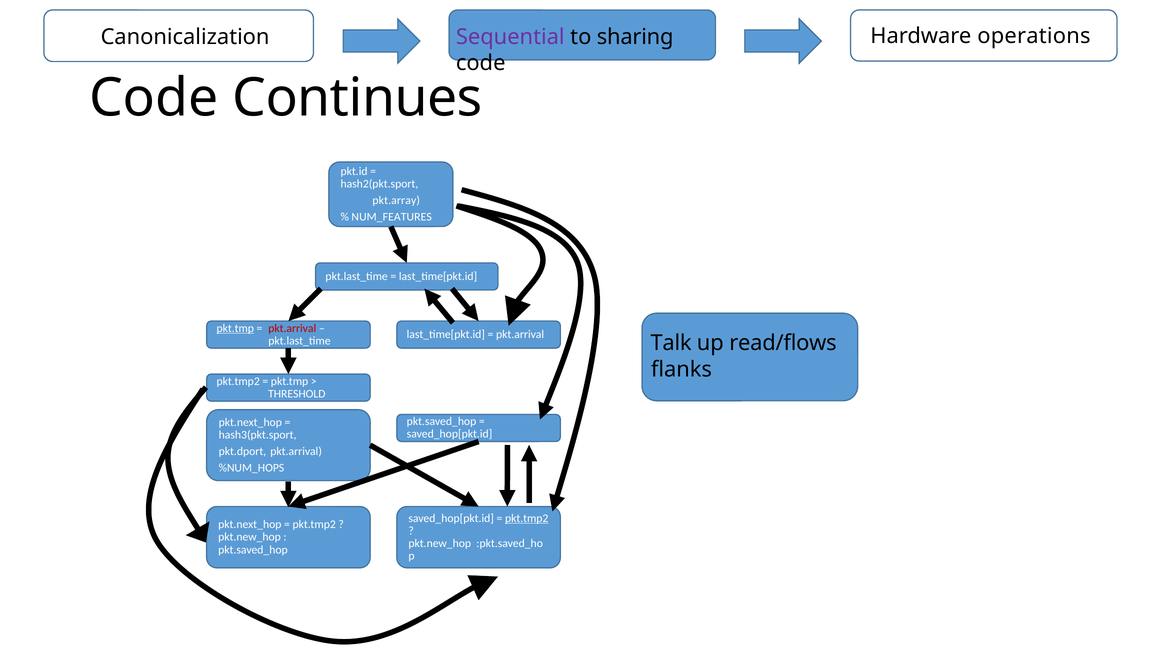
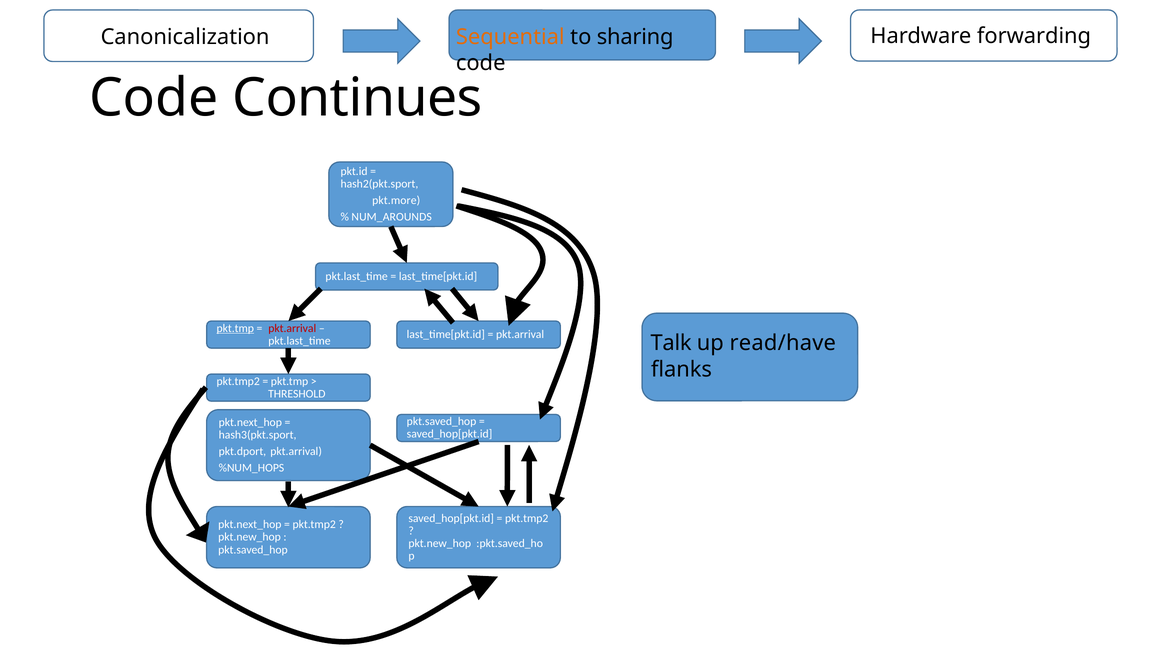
operations: operations -> forwarding
Sequential colour: purple -> orange
pkt.array: pkt.array -> pkt.more
NUM_FEATURES: NUM_FEATURES -> NUM_AROUNDS
read/flows: read/flows -> read/have
pkt.tmp2 at (527, 518) underline: present -> none
